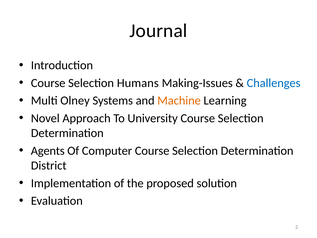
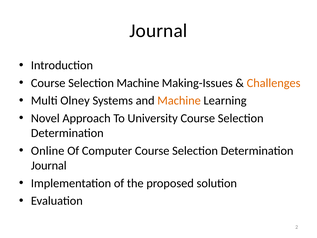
Selection Humans: Humans -> Machine
Challenges colour: blue -> orange
Agents: Agents -> Online
District at (49, 165): District -> Journal
